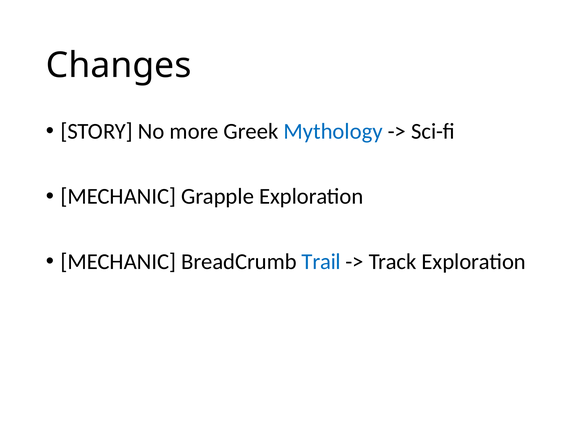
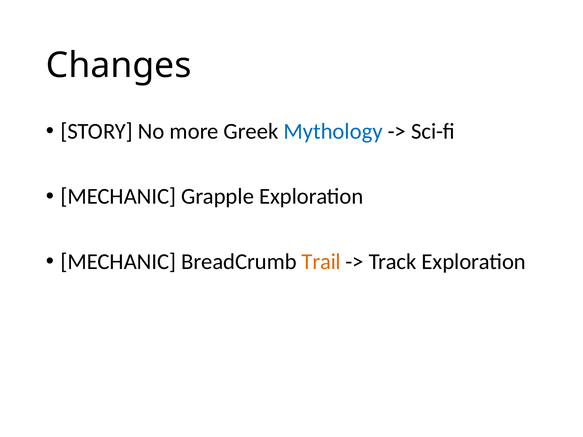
Trail colour: blue -> orange
